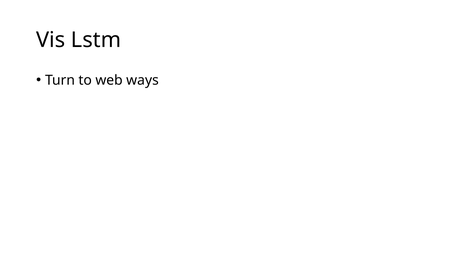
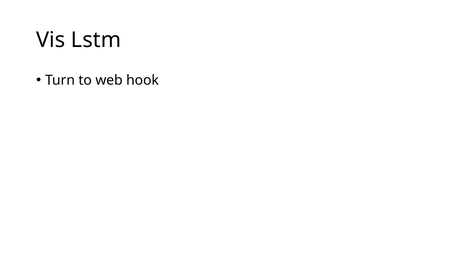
ways: ways -> hook
